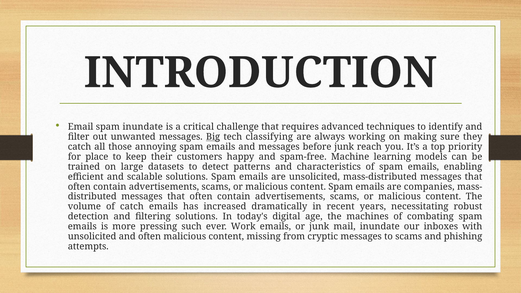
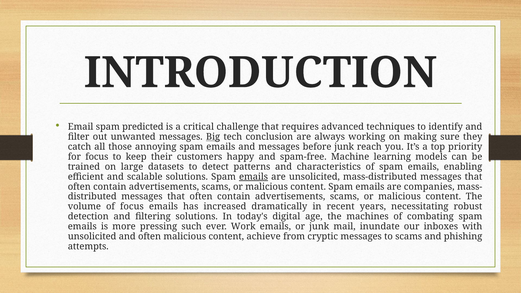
spam inundate: inundate -> predicted
classifying: classifying -> conclusion
for place: place -> focus
emails at (254, 177) underline: none -> present
of catch: catch -> focus
missing: missing -> achieve
